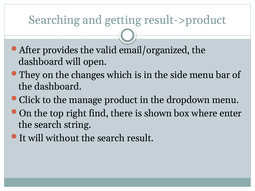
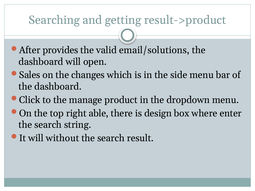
email/organized: email/organized -> email/solutions
They: They -> Sales
find: find -> able
shown: shown -> design
